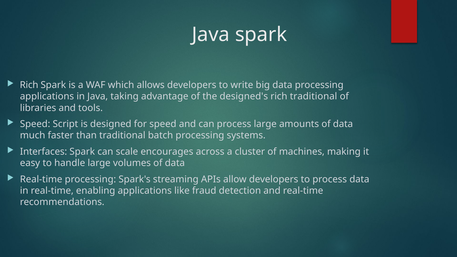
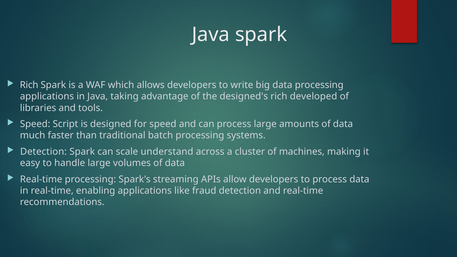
rich traditional: traditional -> developed
Interfaces at (44, 152): Interfaces -> Detection
encourages: encourages -> understand
